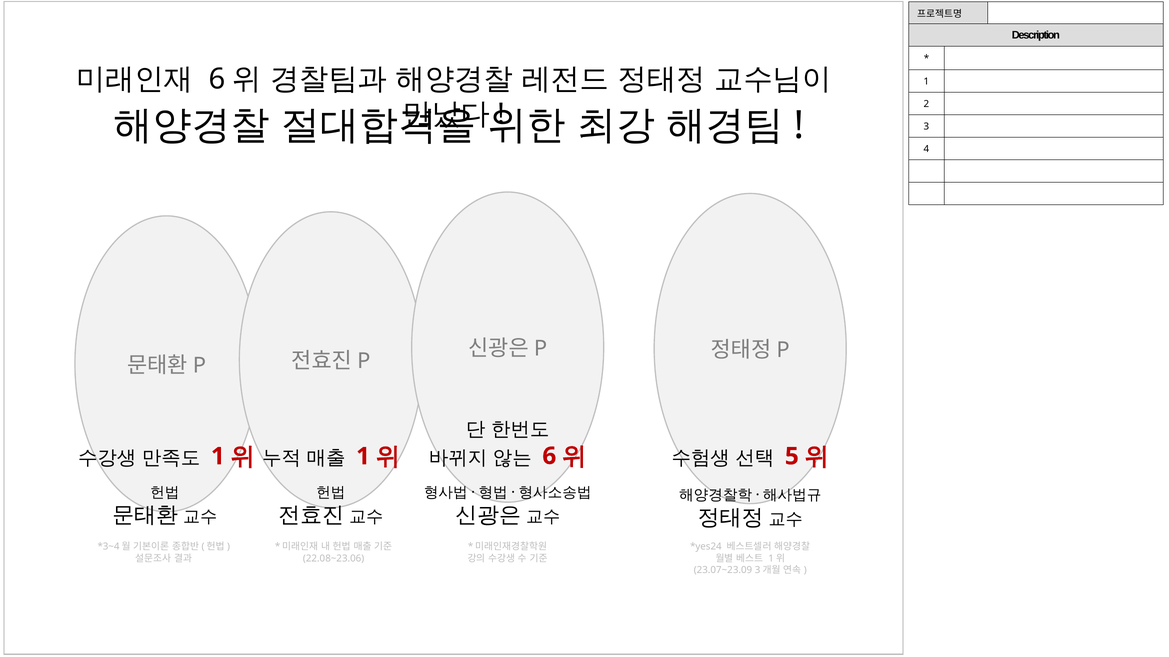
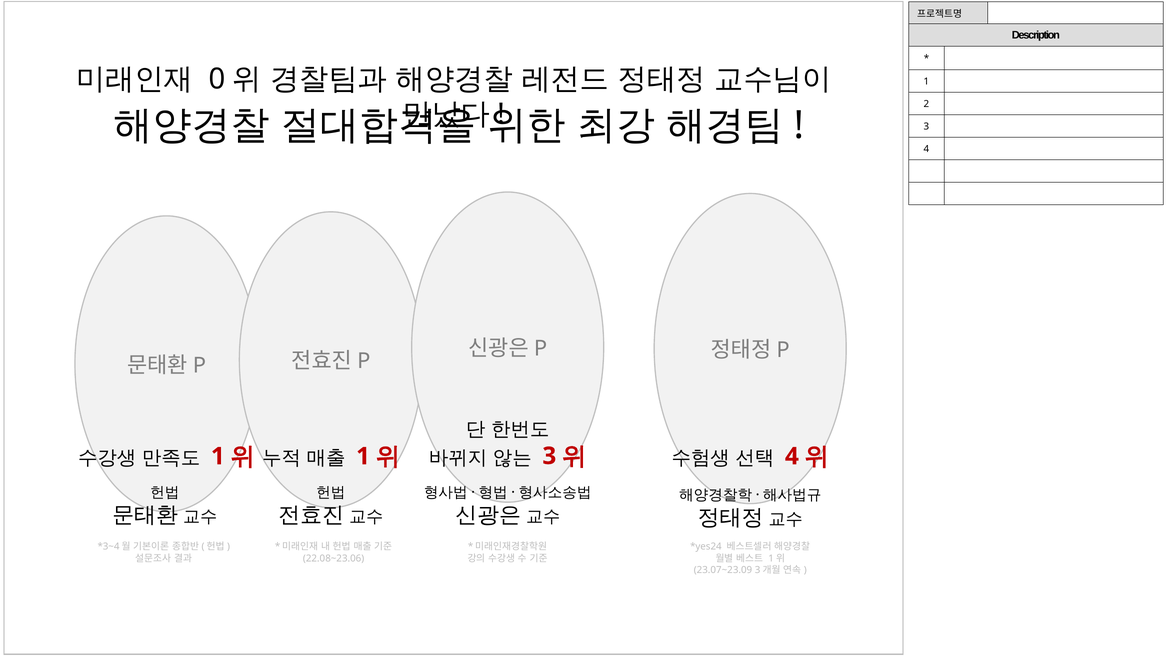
6 at (217, 79): 6 -> 0
6 at (549, 456): 6 -> 3
5 at (792, 457): 5 -> 4
